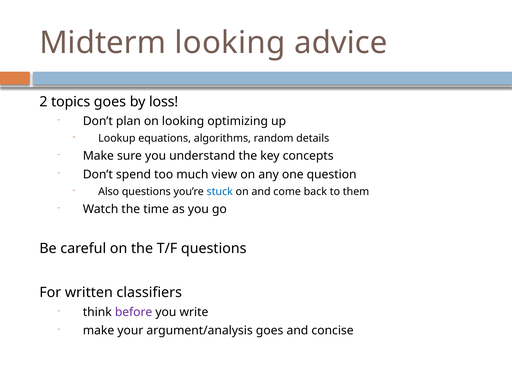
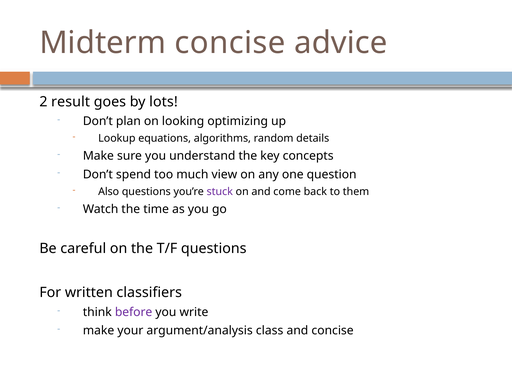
Midterm looking: looking -> concise
topics: topics -> result
loss: loss -> lots
stuck colour: blue -> purple
argument/analysis goes: goes -> class
